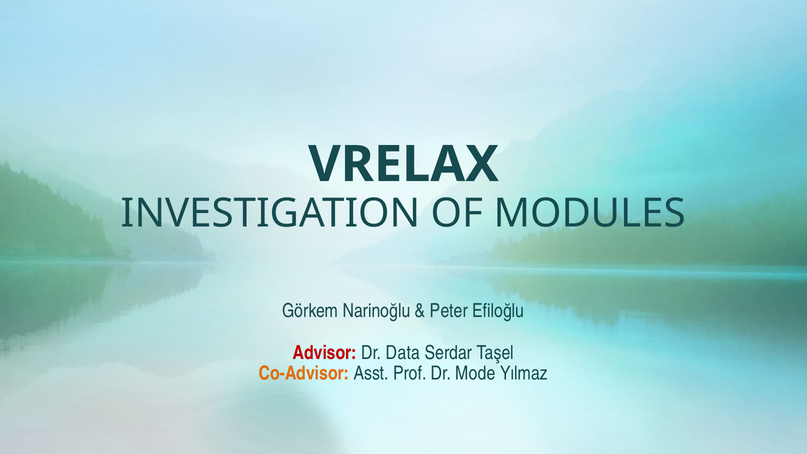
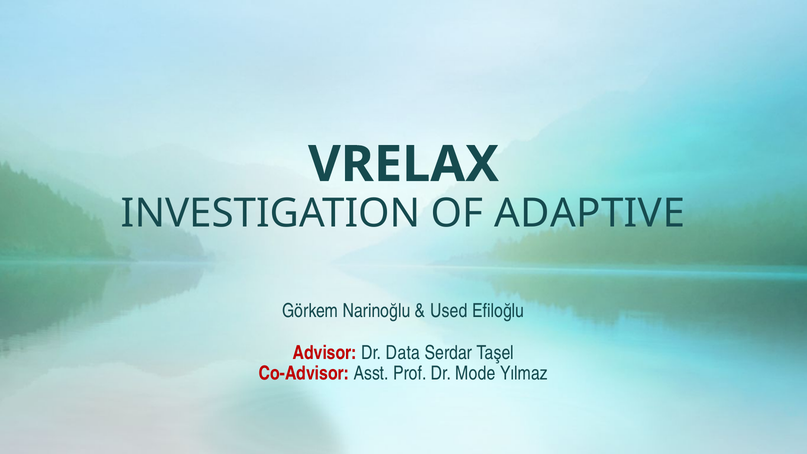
MODULES: MODULES -> ADAPTIVE
Peter: Peter -> Used
Co-Advisor colour: orange -> red
